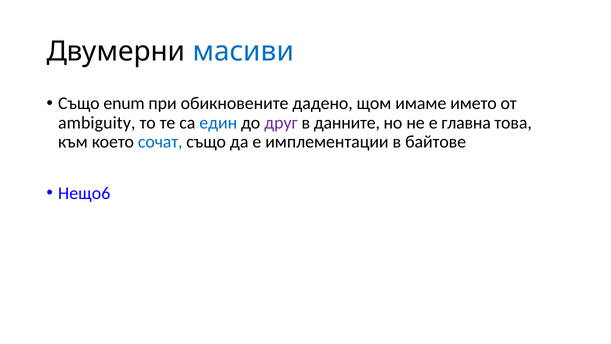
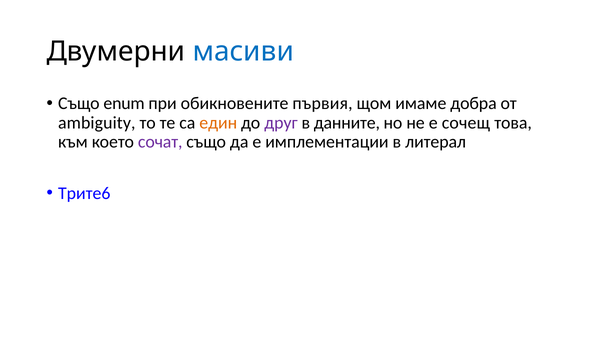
дадено: дадено -> първия
името: името -> добра
един colour: blue -> orange
главна: главна -> сочещ
сочат colour: blue -> purple
байтове: байтове -> литерал
Нещо6: Нещо6 -> Трите6
